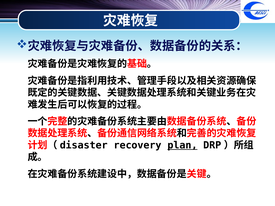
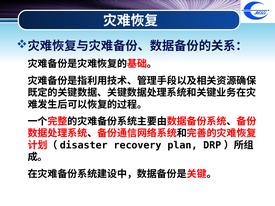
plan underline: present -> none
